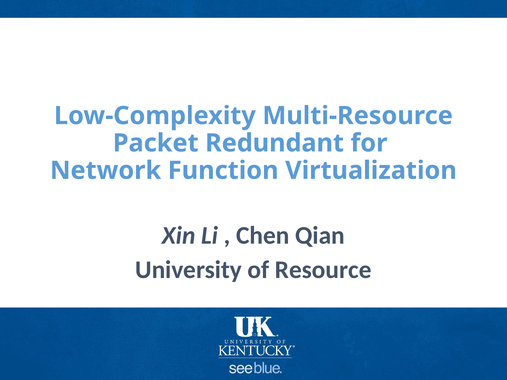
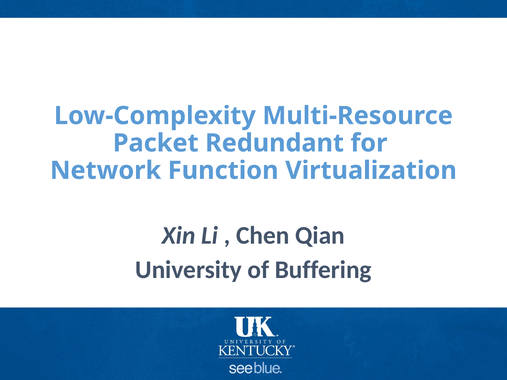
Resource: Resource -> Buffering
